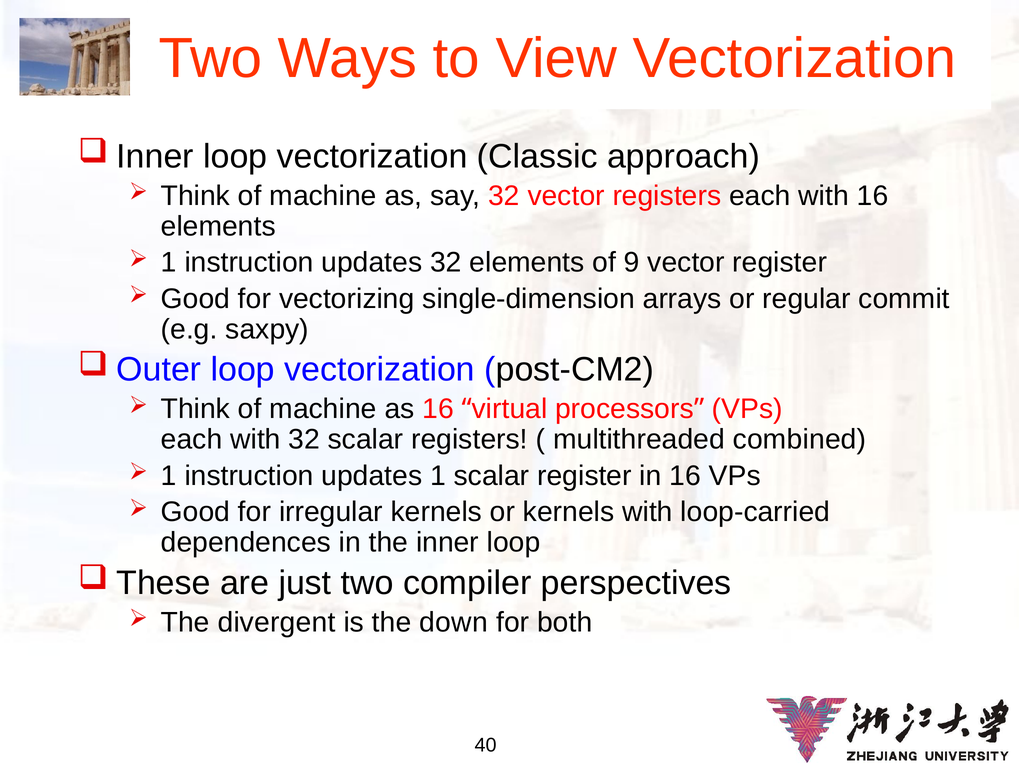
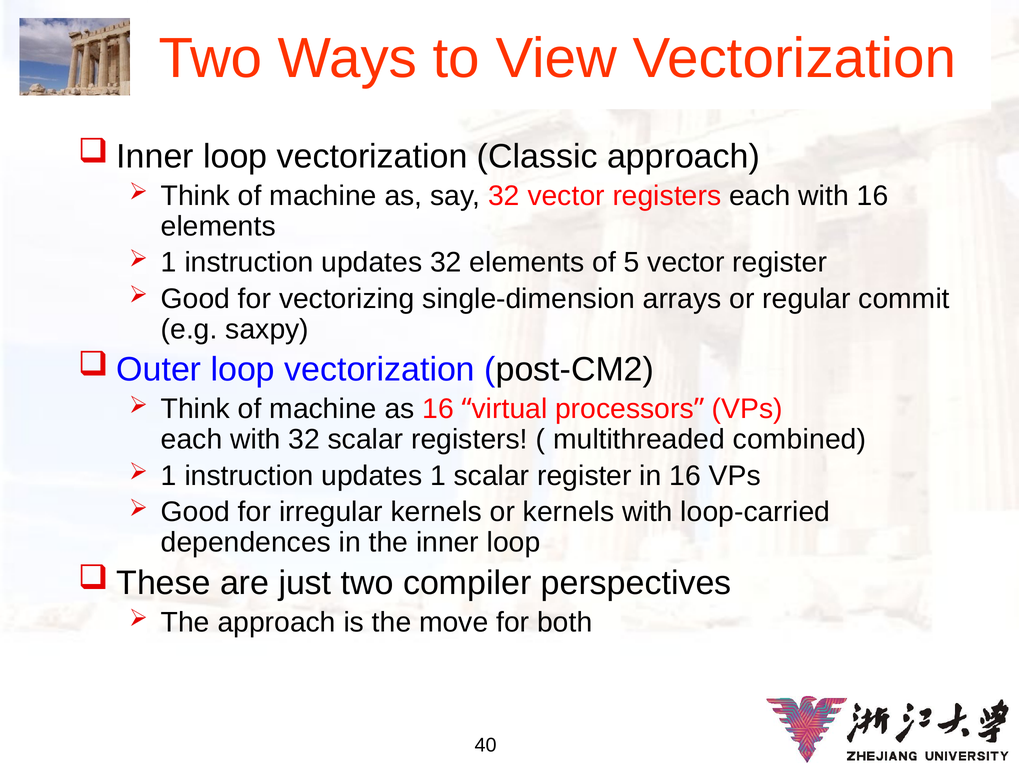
9: 9 -> 5
The divergent: divergent -> approach
down: down -> move
